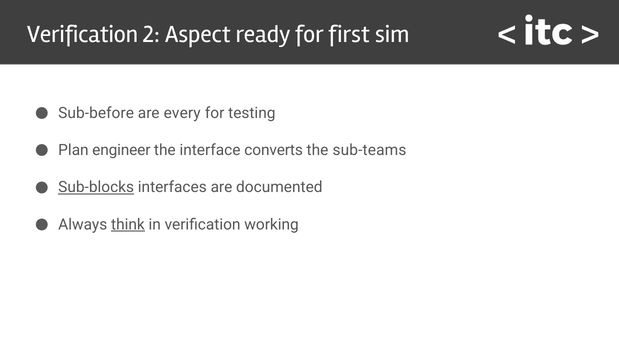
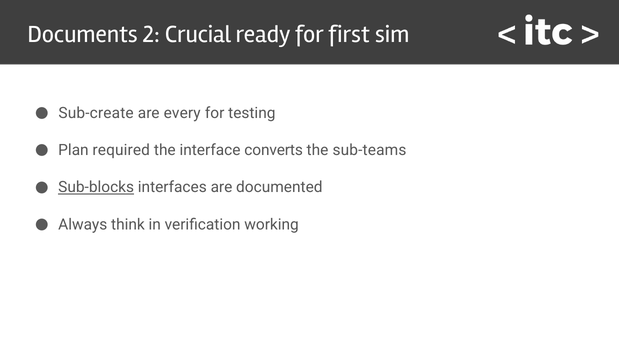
Verification at (83, 34): Verification -> Documents
Aspect: Aspect -> Crucial
Sub-before: Sub-before -> Sub-create
engineer: engineer -> required
think underline: present -> none
